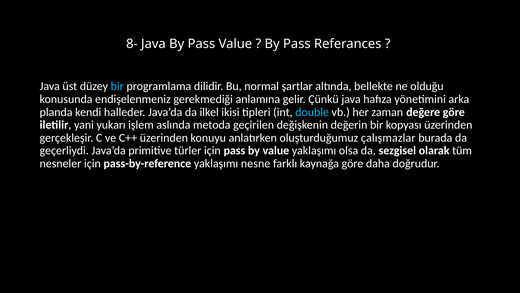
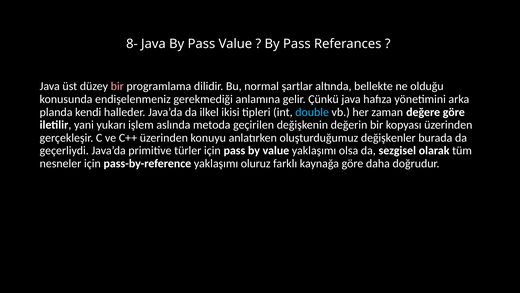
bir at (117, 86) colour: light blue -> pink
çalışmazlar: çalışmazlar -> değişkenler
nesne: nesne -> oluruz
